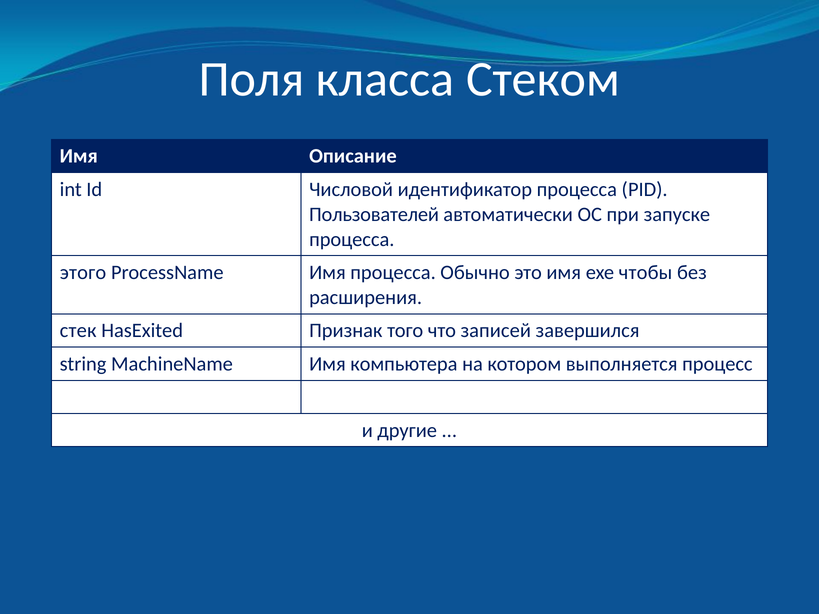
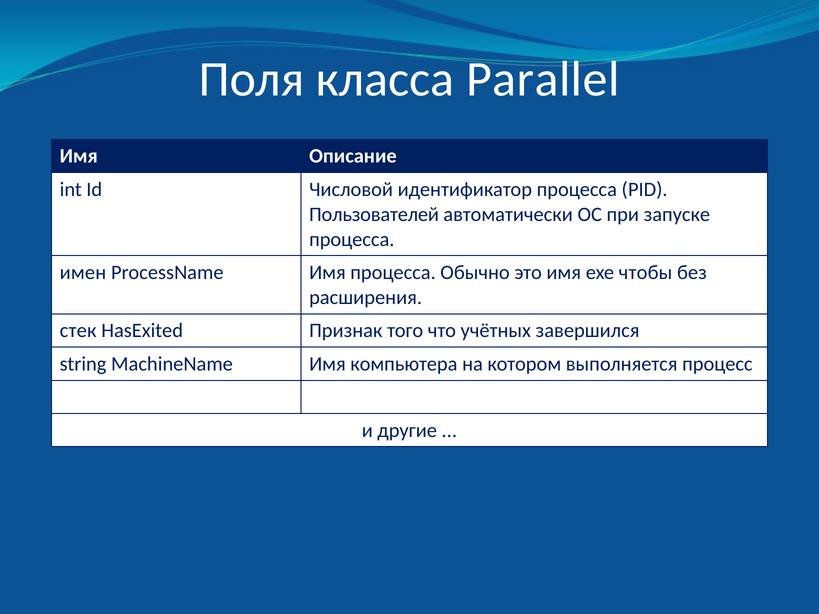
Стеком: Стеком -> Parallel
этого: этого -> имен
записей: записей -> учётных
